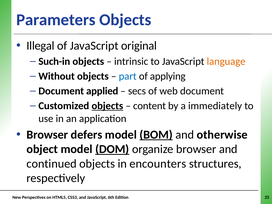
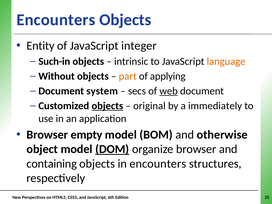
Parameters at (56, 20): Parameters -> Encounters
Illegal: Illegal -> Entity
original: original -> integer
part colour: blue -> orange
applied: applied -> system
web underline: none -> present
content: content -> original
defers: defers -> empty
BOM underline: present -> none
continued: continued -> containing
